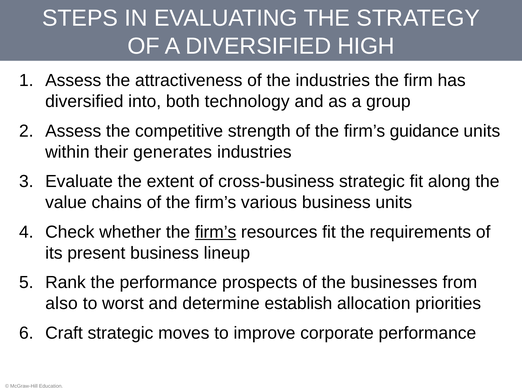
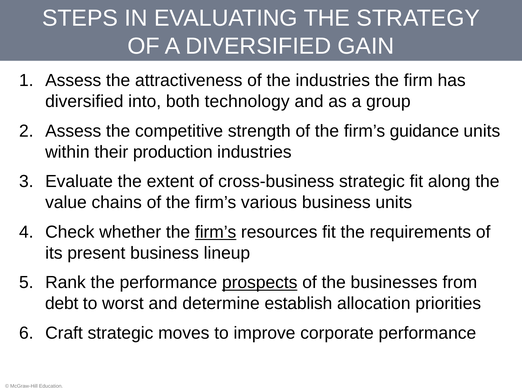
HIGH: HIGH -> GAIN
generates: generates -> production
prospects underline: none -> present
also: also -> debt
